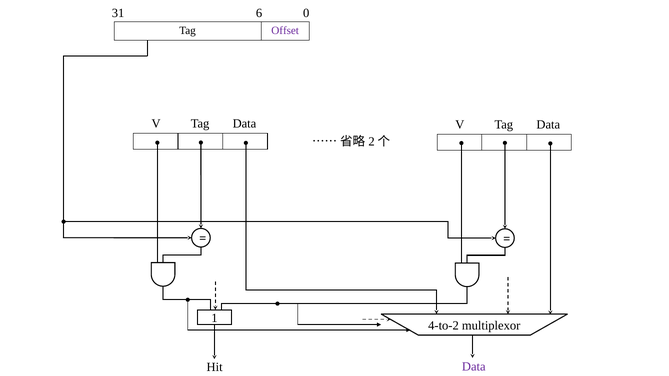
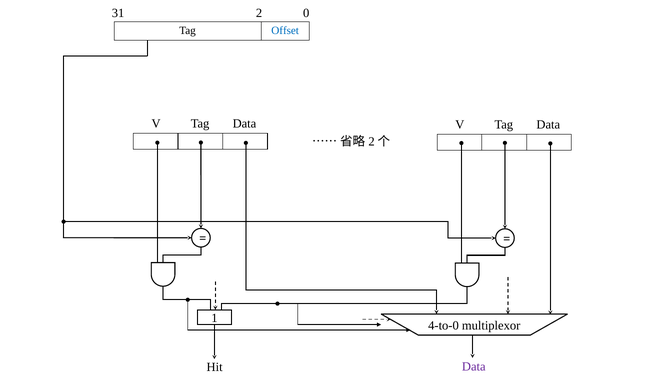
6: 6 -> 2
Offset colour: purple -> blue
4-to-2: 4-to-2 -> 4-to-0
